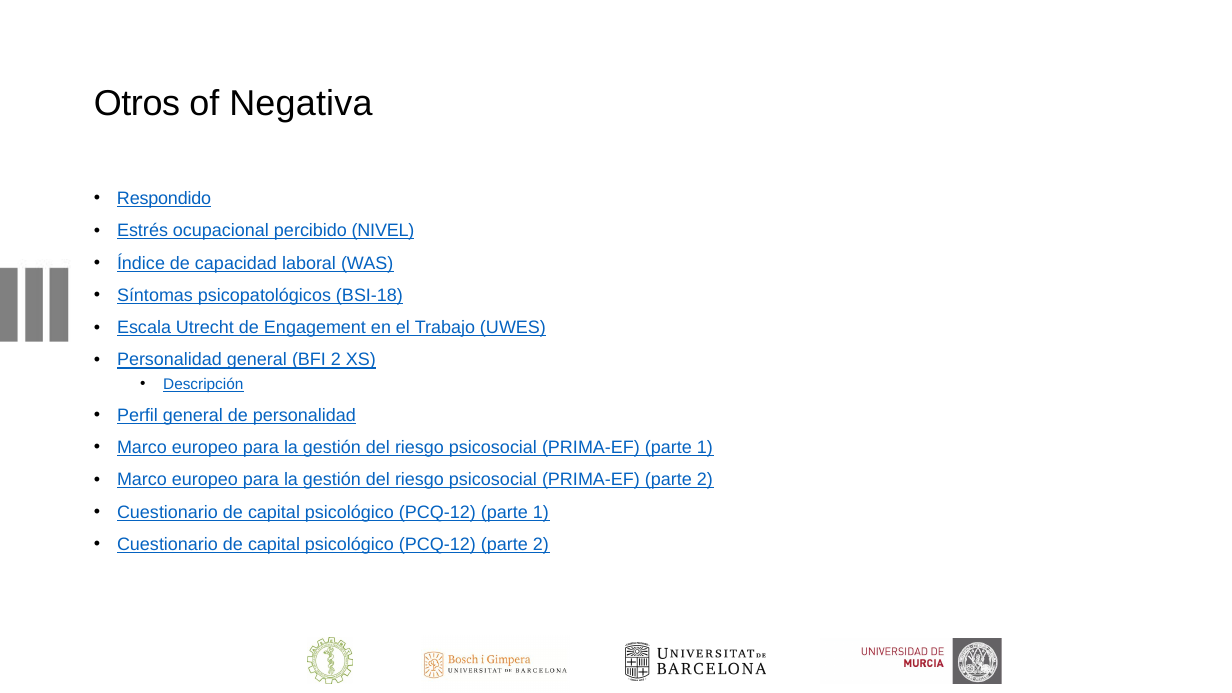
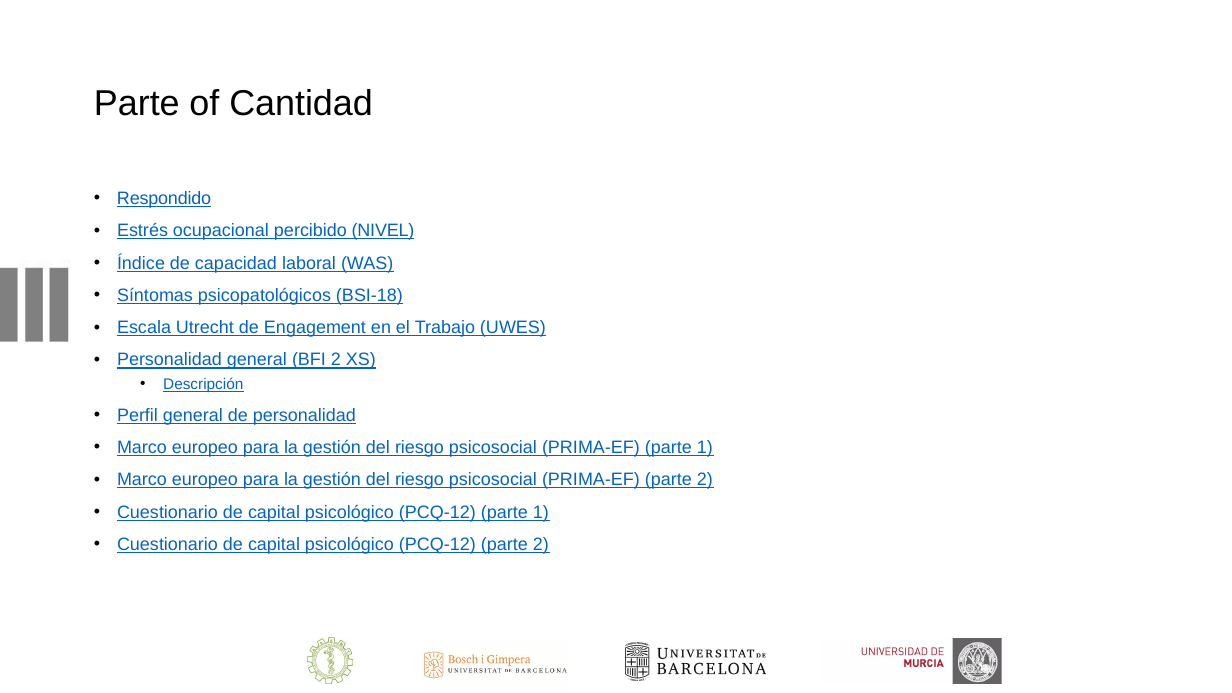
Otros at (137, 104): Otros -> Parte
Negativa: Negativa -> Cantidad
